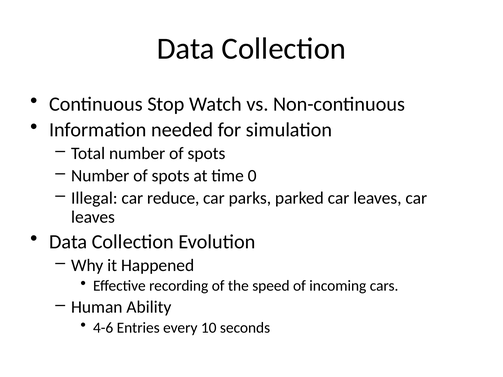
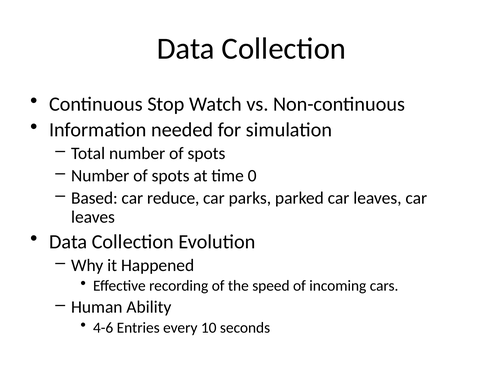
Illegal: Illegal -> Based
